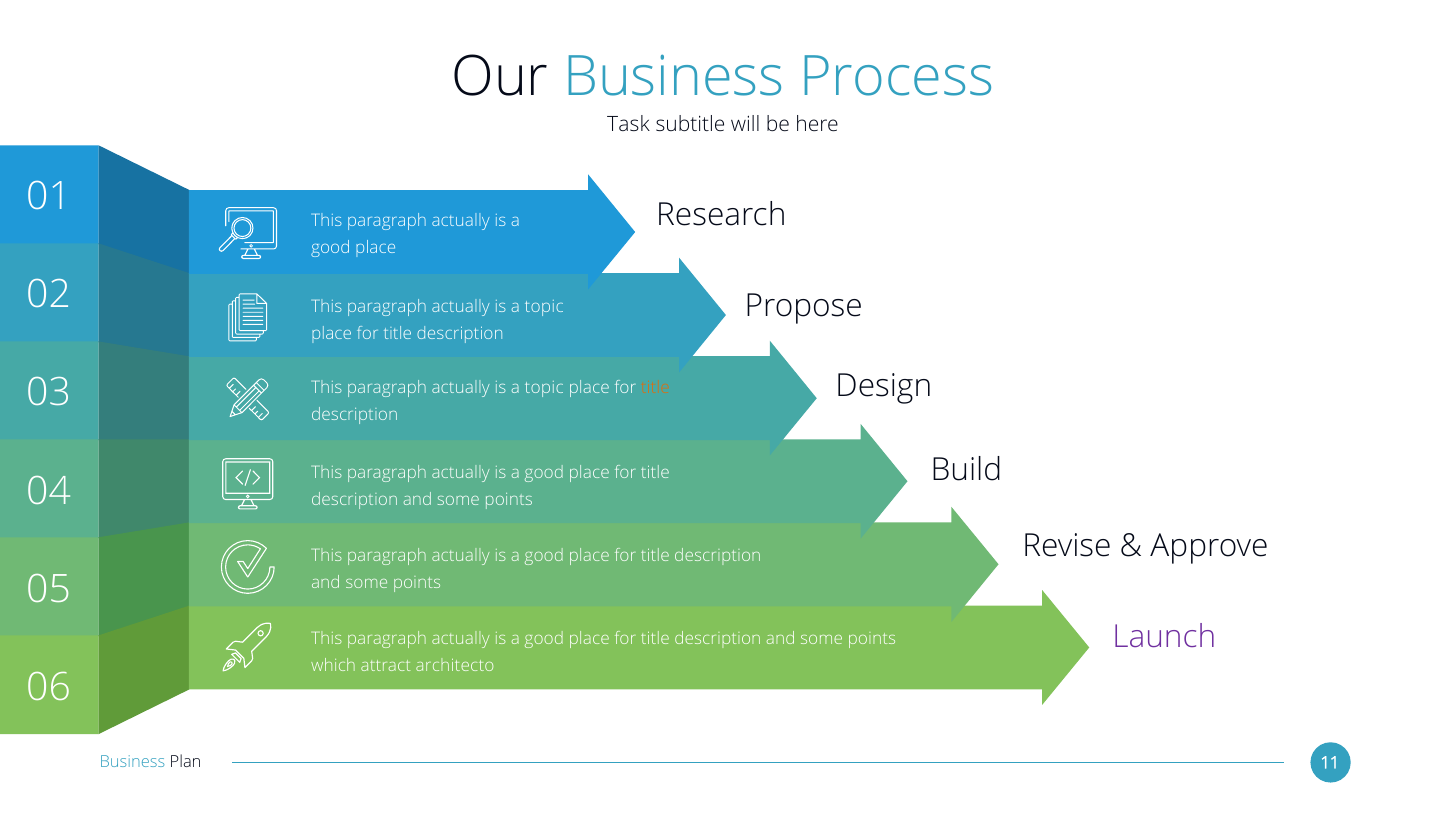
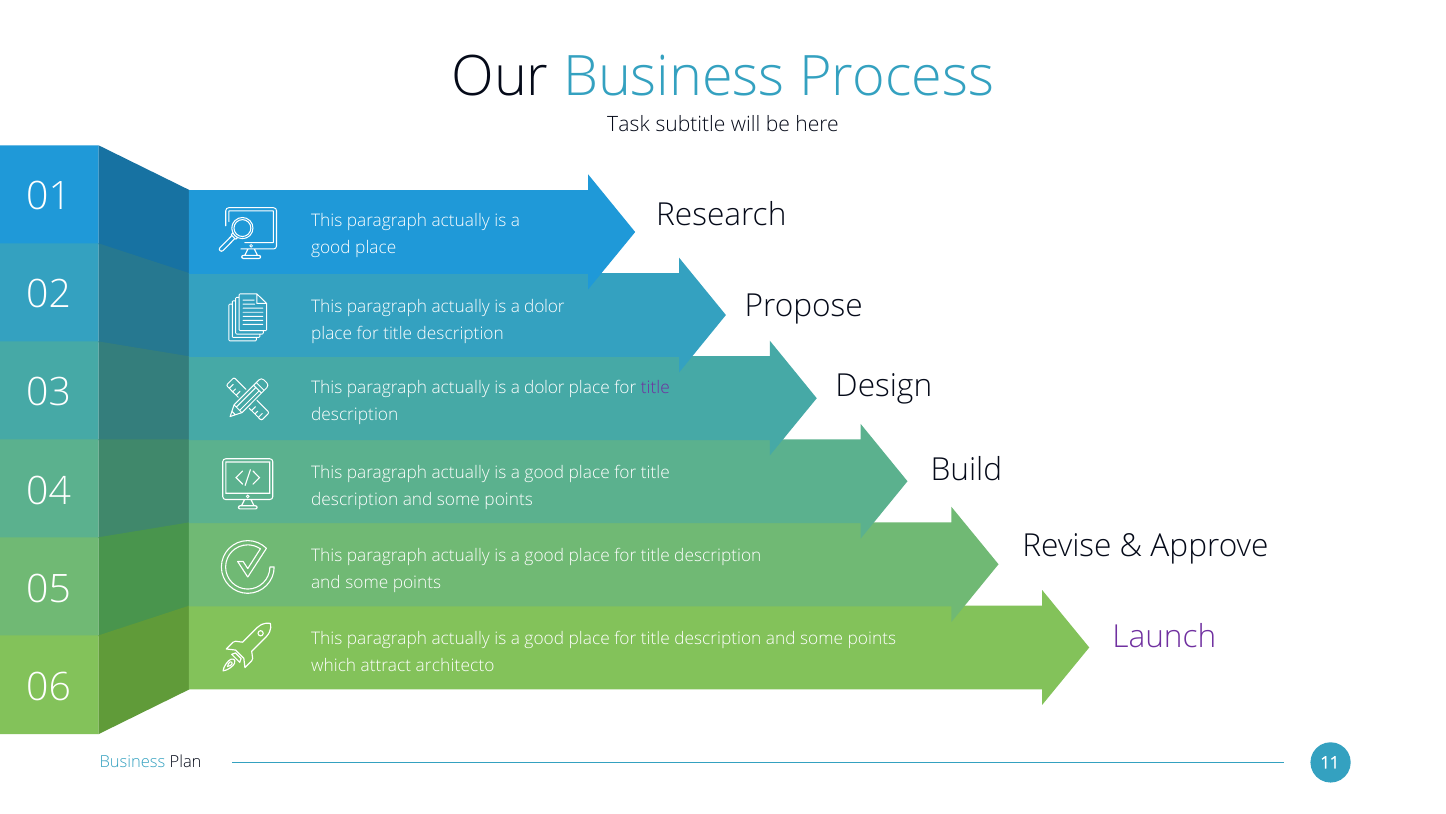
topic at (544, 307): topic -> dolor
topic at (544, 388): topic -> dolor
title at (655, 388) colour: orange -> purple
